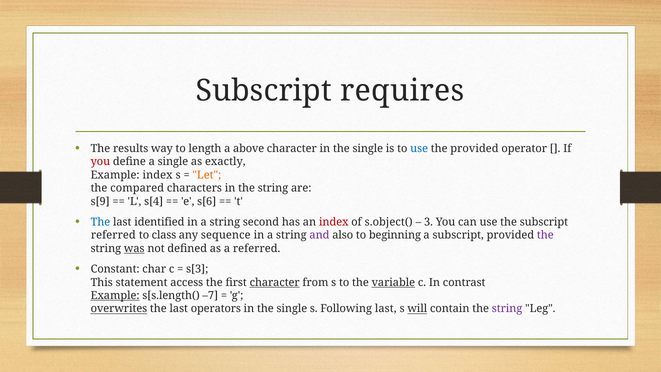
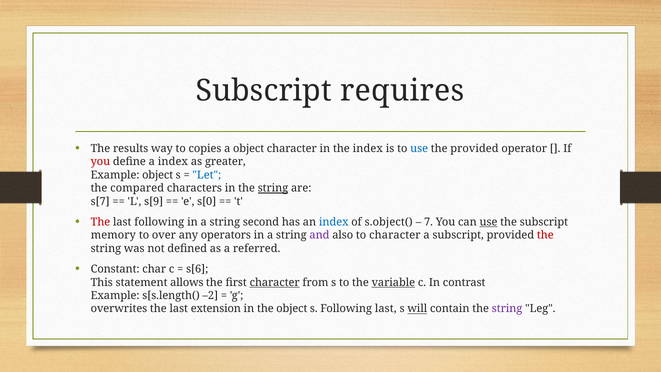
length: length -> copies
a above: above -> object
character in the single: single -> index
a single: single -> index
exactly: exactly -> greater
Example index: index -> object
Let colour: orange -> blue
string at (273, 188) underline: none -> present
s[9: s[9 -> s[7
s[4: s[4 -> s[9
s[6: s[6 -> s[0
The at (100, 222) colour: blue -> red
last identified: identified -> following
index at (334, 222) colour: red -> blue
3: 3 -> 7
use at (488, 222) underline: none -> present
referred at (113, 235): referred -> memory
class: class -> over
sequence: sequence -> operators
to beginning: beginning -> character
the at (545, 235) colour: purple -> red
was underline: present -> none
s[3: s[3 -> s[6
access: access -> allows
Example at (115, 295) underline: present -> none
–7: –7 -> –2
overwrites underline: present -> none
operators: operators -> extension
single at (292, 309): single -> object
